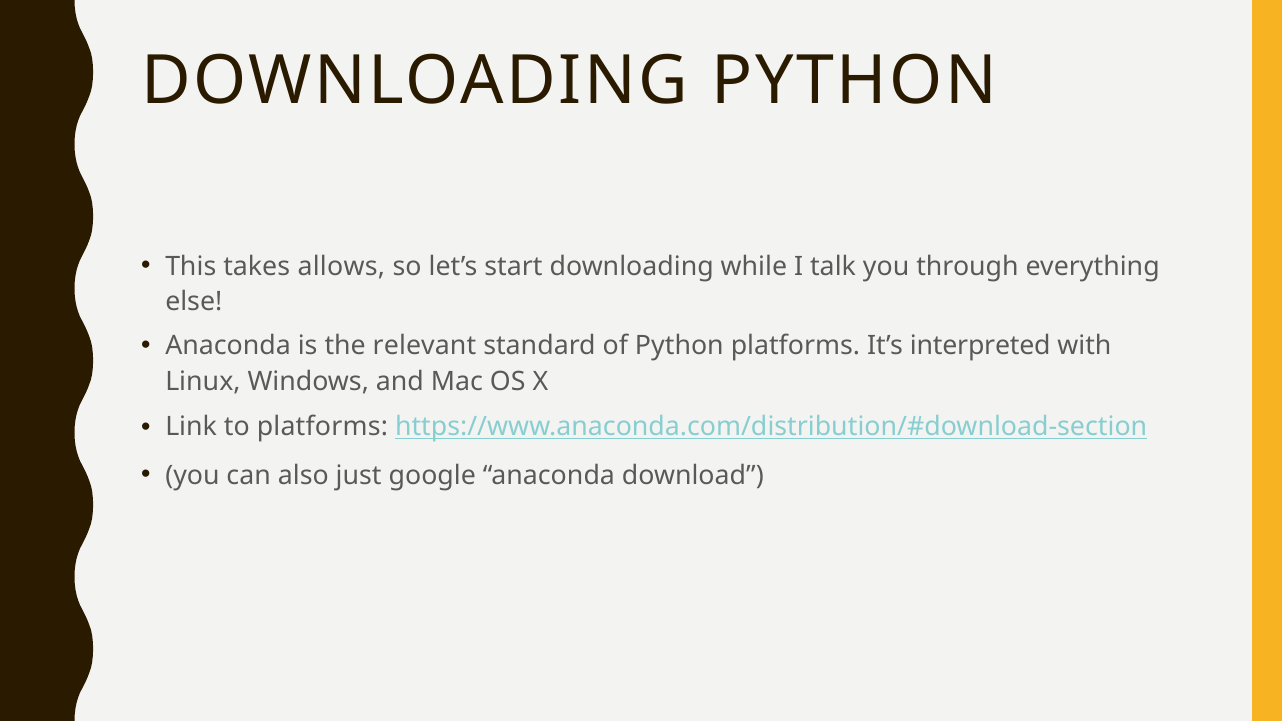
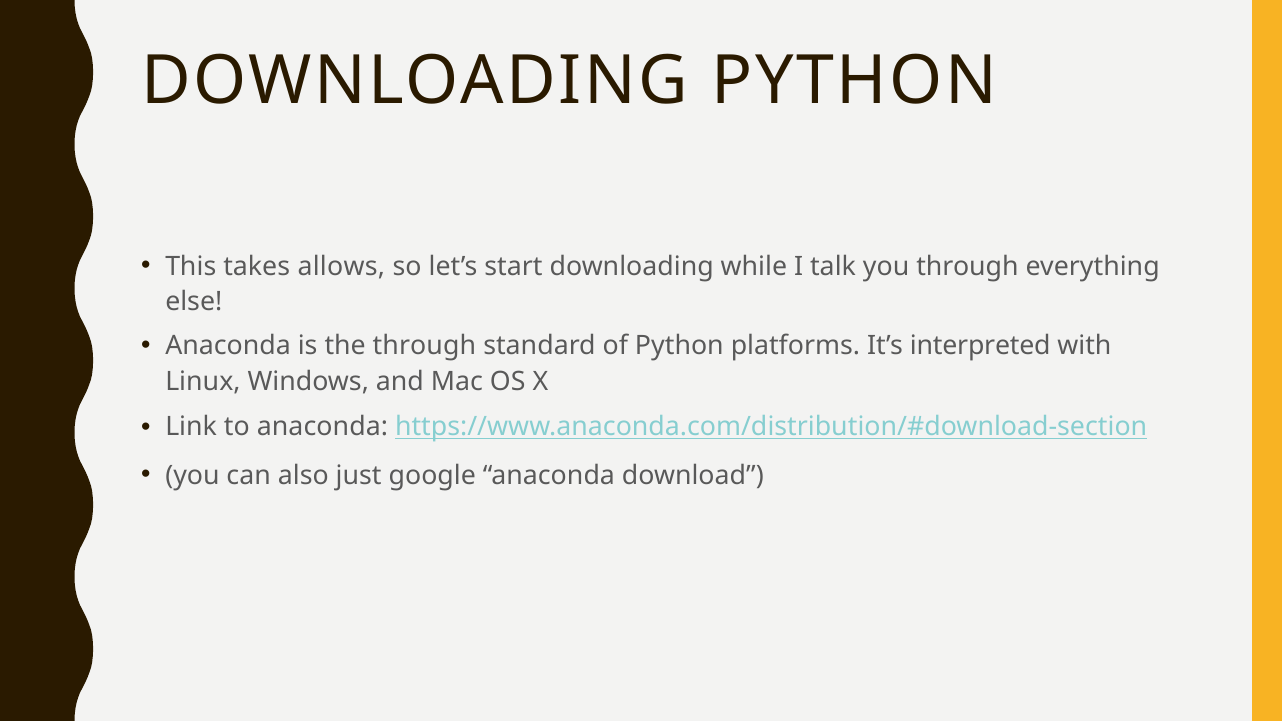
the relevant: relevant -> through
to platforms: platforms -> anaconda
